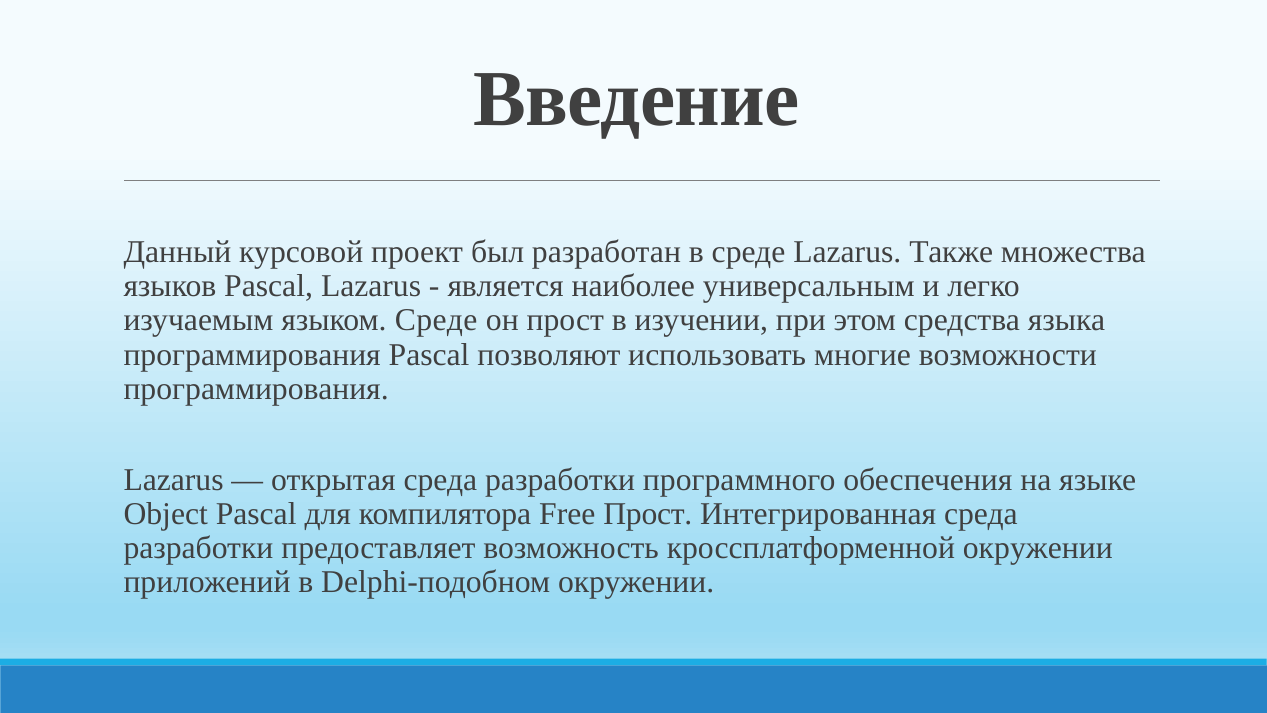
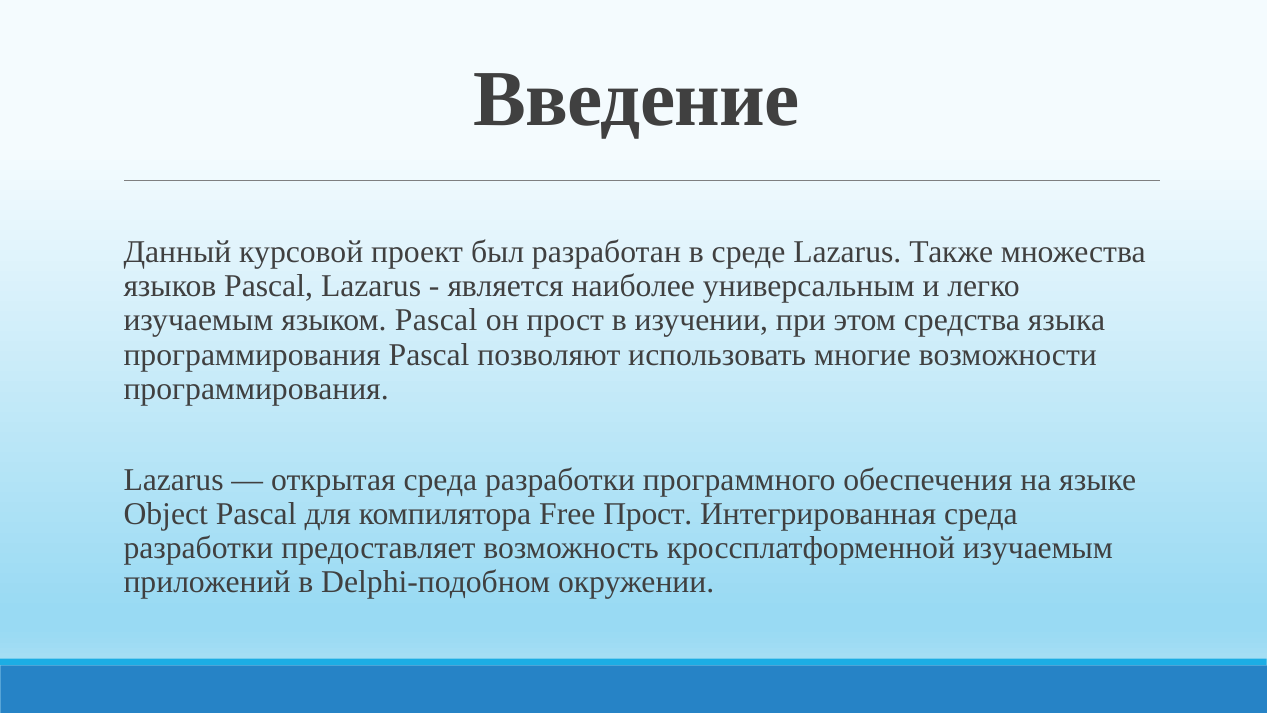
языком Среде: Среде -> Pascal
кроссплатформенной окружении: окружении -> изучаемым
